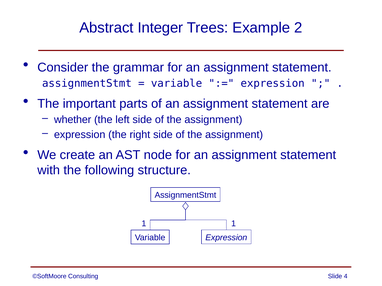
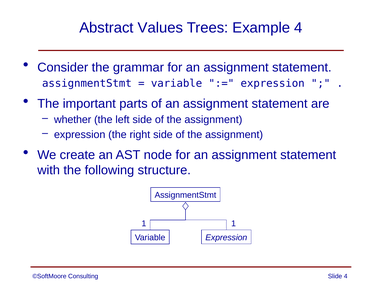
Integer: Integer -> Values
Example 2: 2 -> 4
